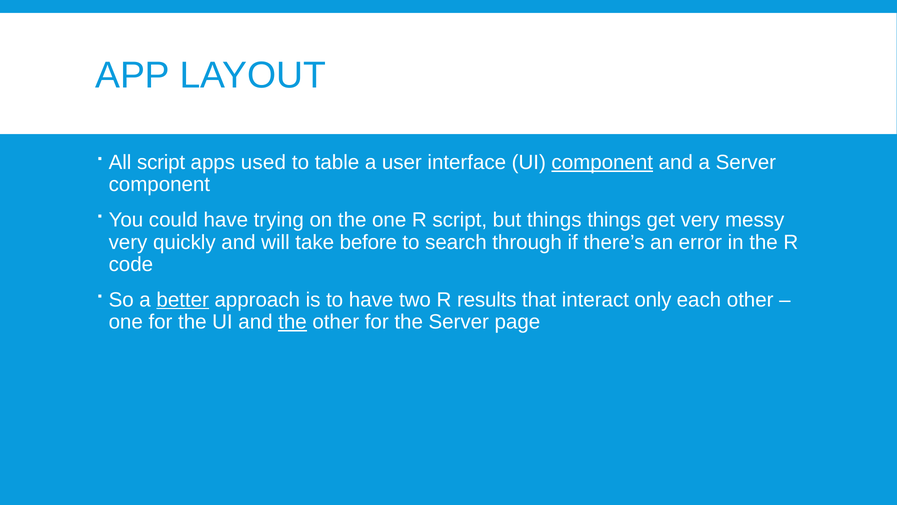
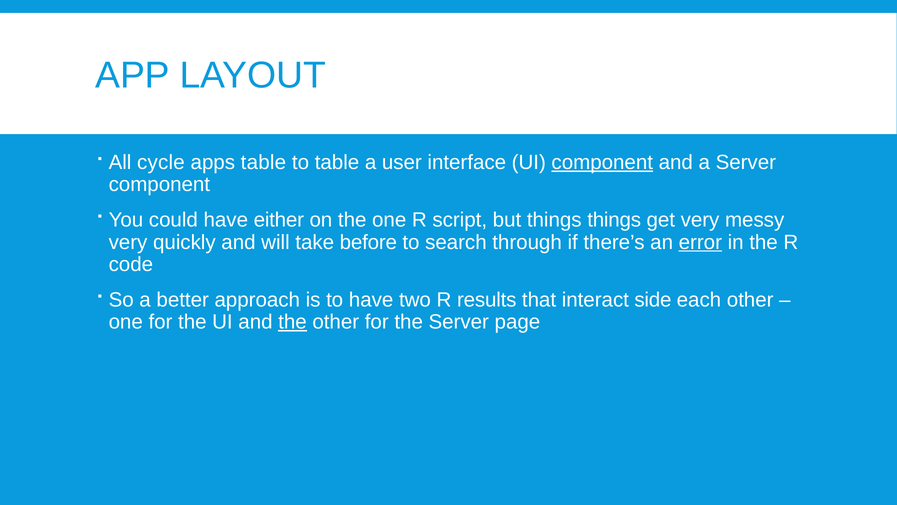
All script: script -> cycle
apps used: used -> table
trying: trying -> either
error underline: none -> present
better underline: present -> none
only: only -> side
